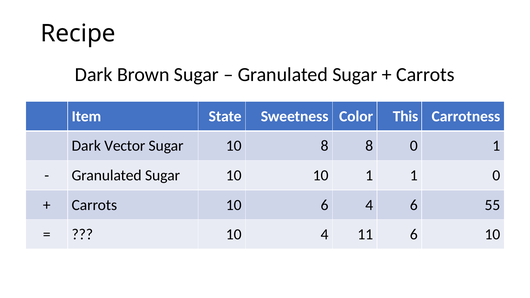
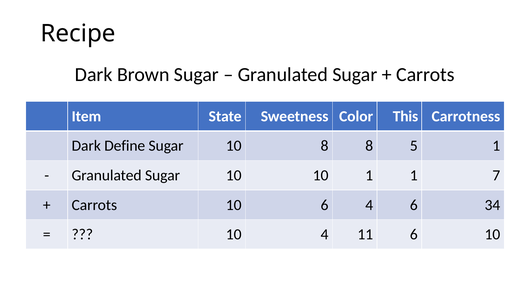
Vector: Vector -> Define
8 0: 0 -> 5
1 0: 0 -> 7
55: 55 -> 34
